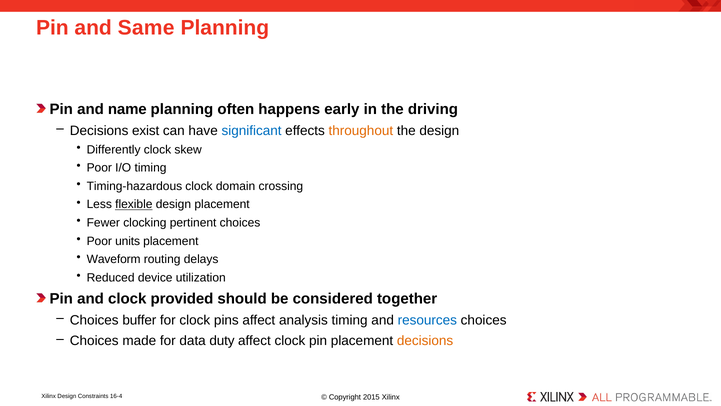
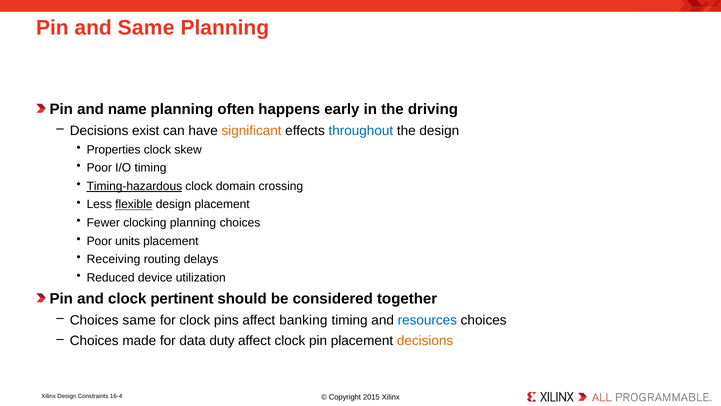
significant colour: blue -> orange
throughout colour: orange -> blue
Differently: Differently -> Properties
Timing-hazardous underline: none -> present
clocking pertinent: pertinent -> planning
Waveform: Waveform -> Receiving
provided: provided -> pertinent
Choices buffer: buffer -> same
analysis: analysis -> banking
